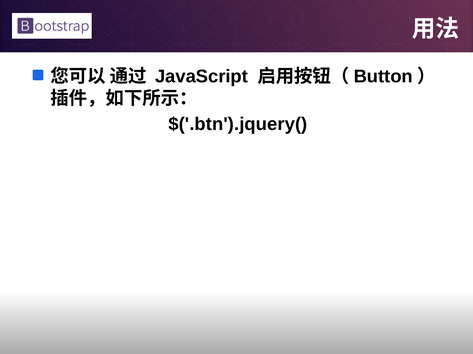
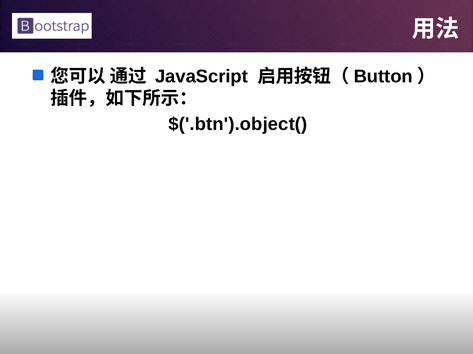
$('.btn').jquery(: $('.btn').jquery( -> $('.btn').object(
